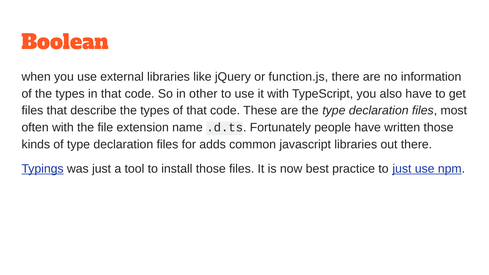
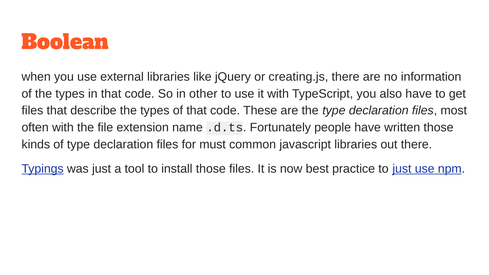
function.js: function.js -> creating.js
adds: adds -> must
